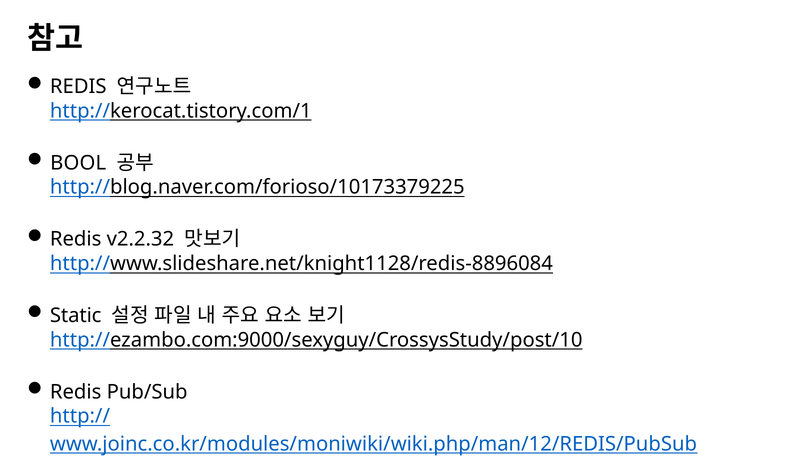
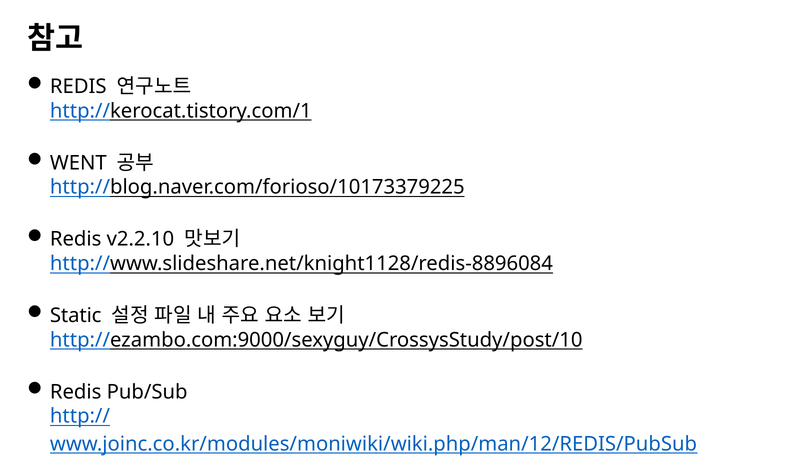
BOOL: BOOL -> WENT
v2.2.32: v2.2.32 -> v2.2.10
